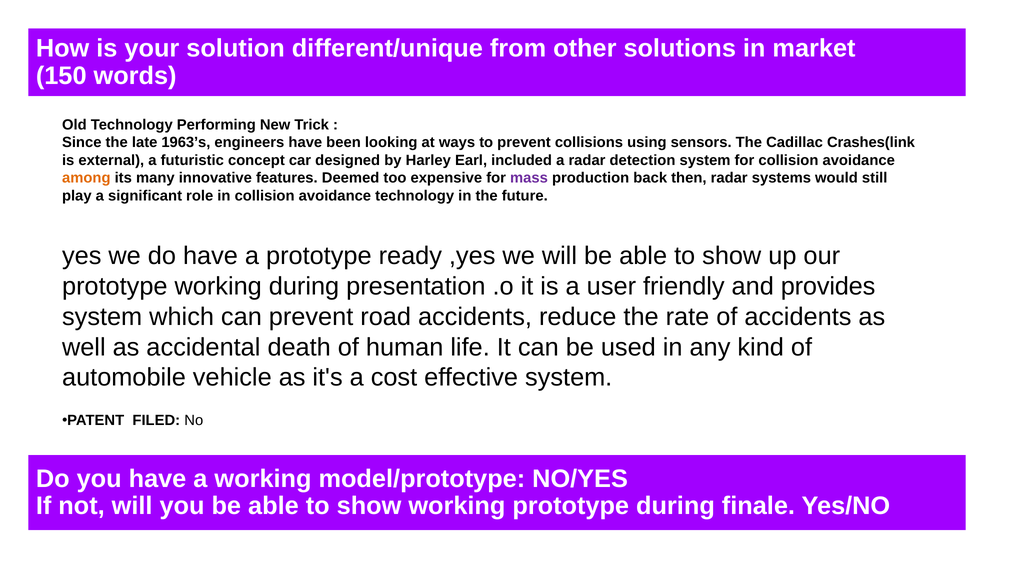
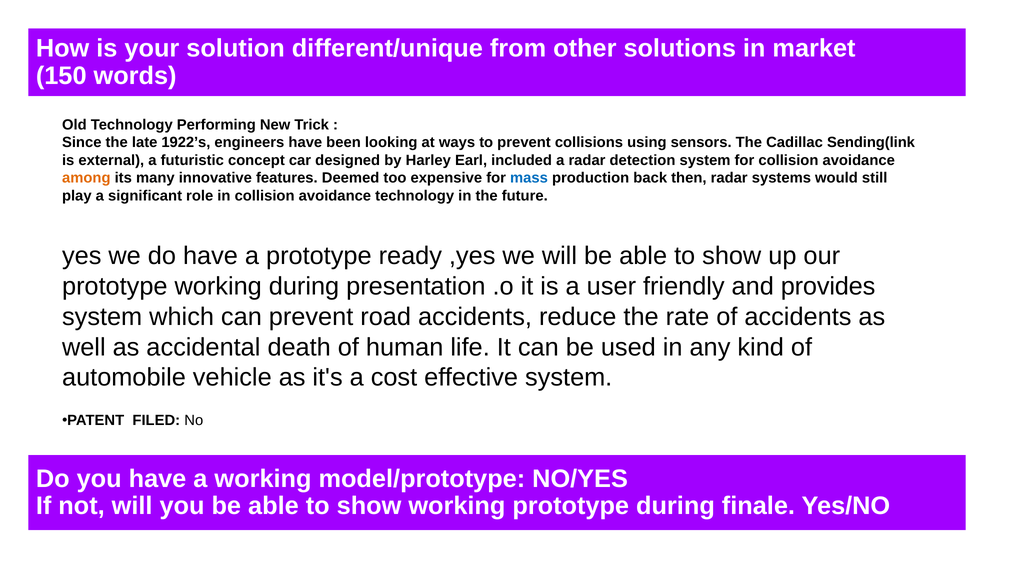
1963’s: 1963’s -> 1922’s
Crashes(link: Crashes(link -> Sending(link
mass colour: purple -> blue
